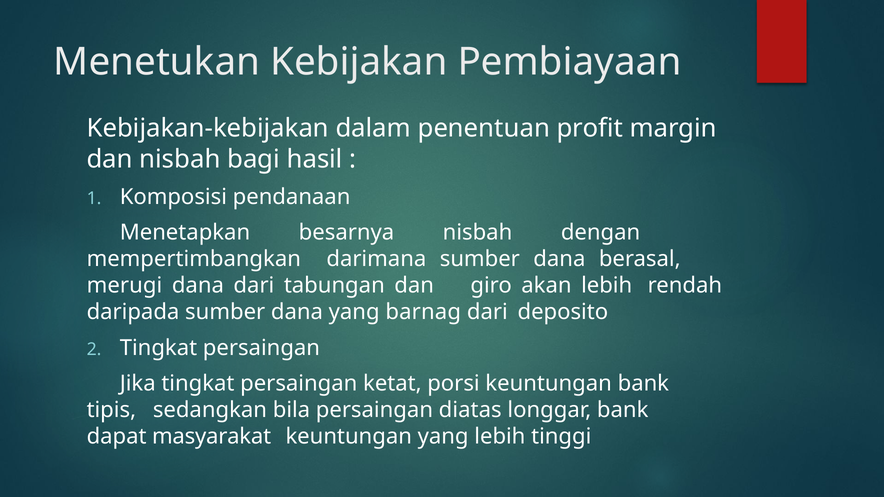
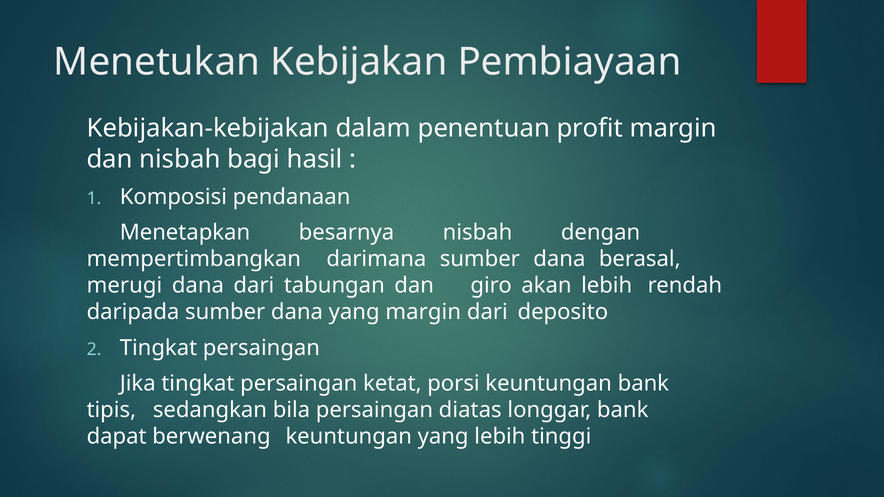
yang barnag: barnag -> margin
masyarakat: masyarakat -> berwenang
